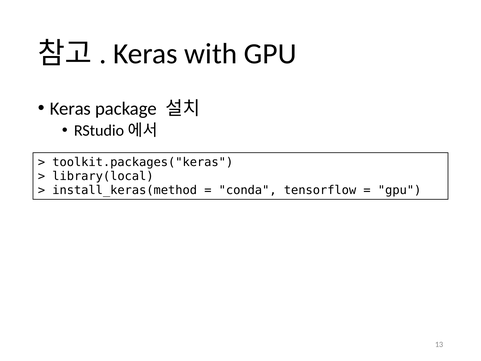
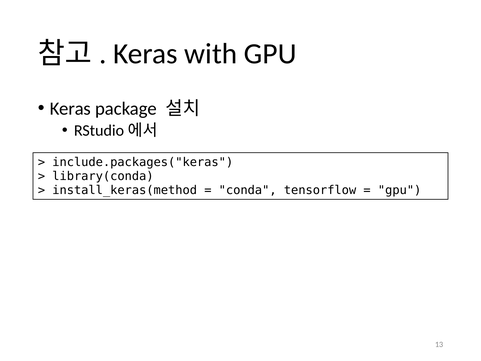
toolkit.packages("keras: toolkit.packages("keras -> include.packages("keras
library(local: library(local -> library(conda
